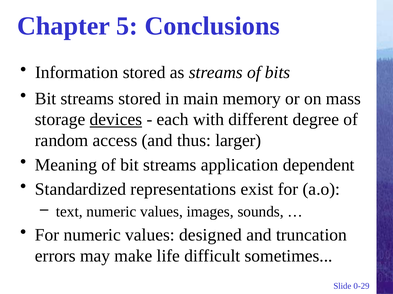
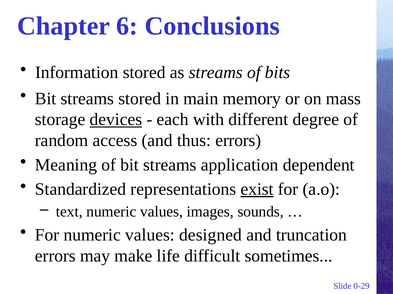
5: 5 -> 6
thus larger: larger -> errors
exist underline: none -> present
